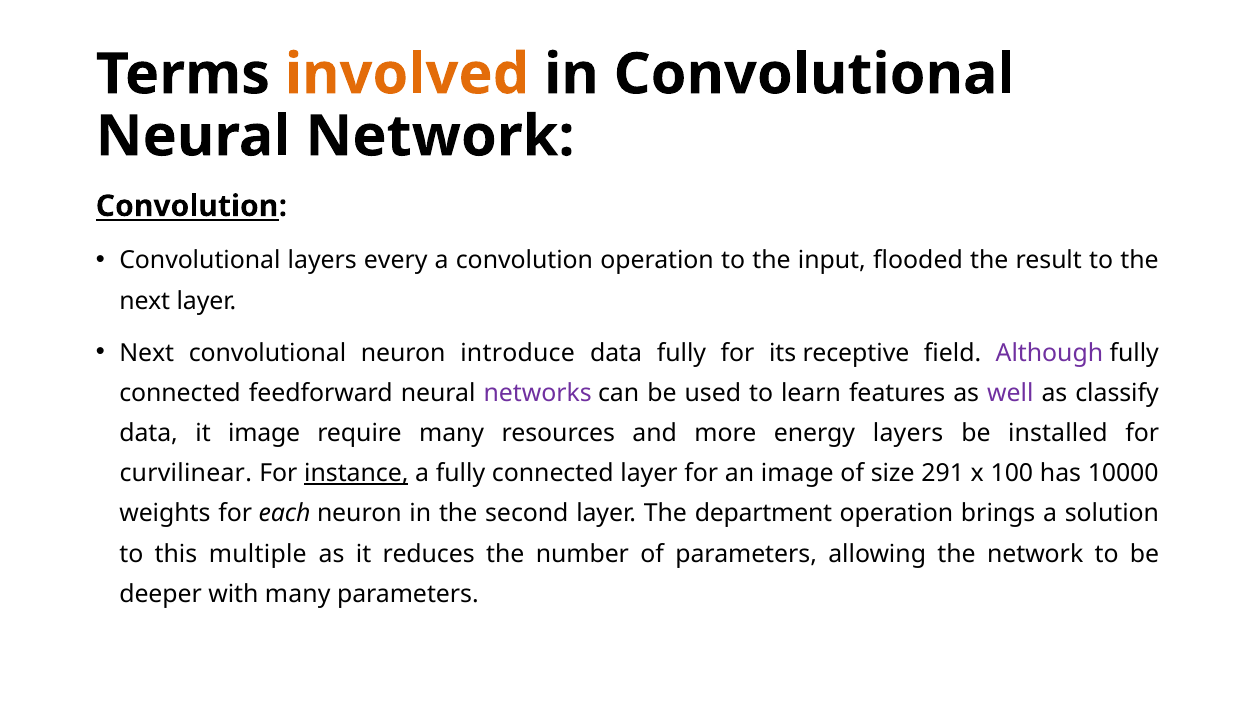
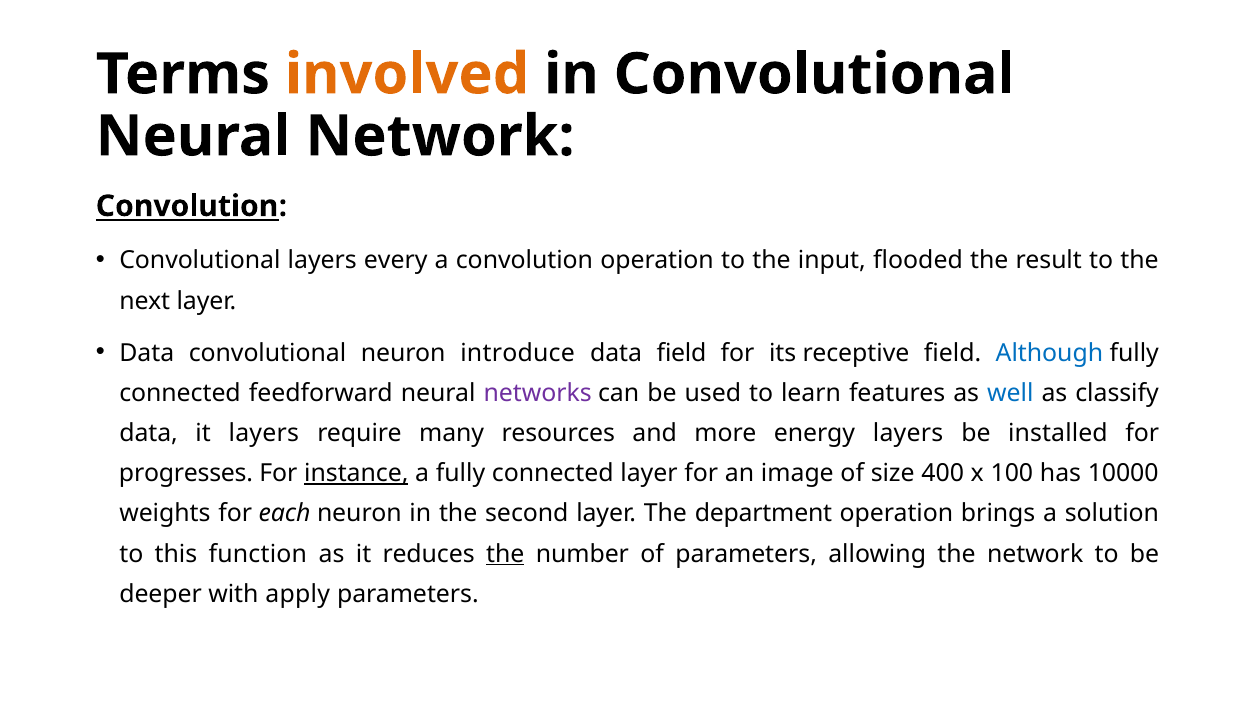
Next at (147, 353): Next -> Data
data fully: fully -> field
Although colour: purple -> blue
well colour: purple -> blue
it image: image -> layers
curvilinear: curvilinear -> progresses
291: 291 -> 400
multiple: multiple -> function
the at (505, 554) underline: none -> present
with many: many -> apply
